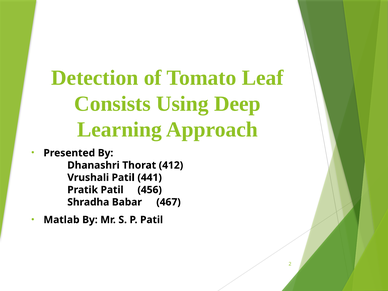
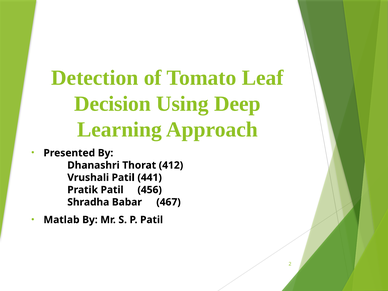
Consists: Consists -> Decision
